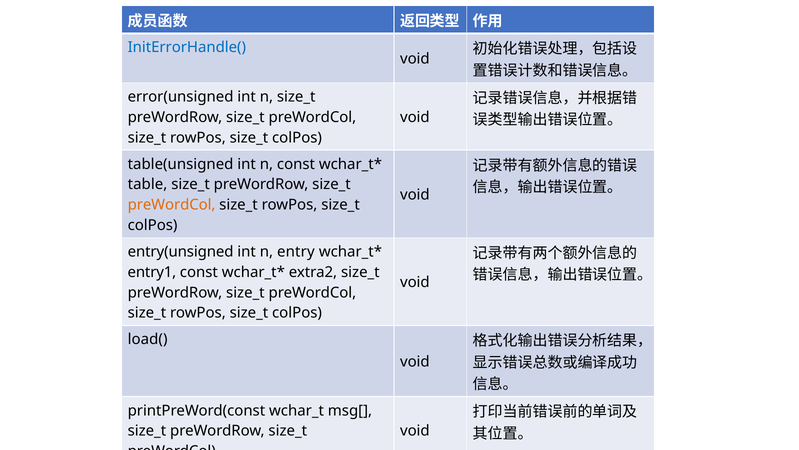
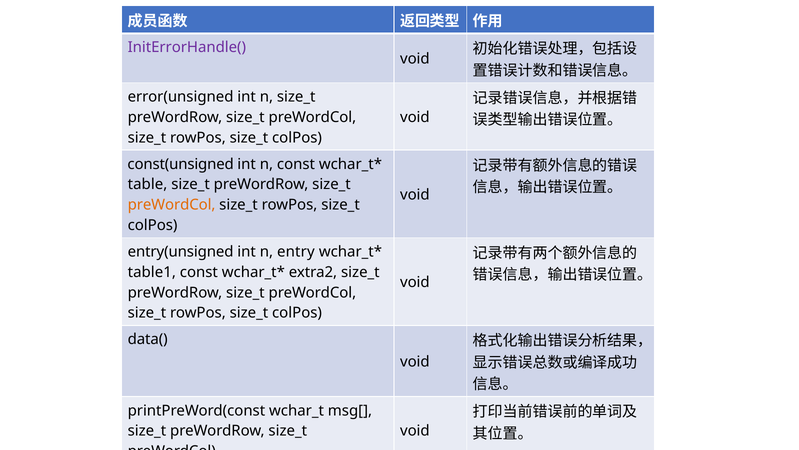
InitErrorHandle( colour: blue -> purple
table(unsigned: table(unsigned -> const(unsigned
entry1: entry1 -> table1
load(: load( -> data(
